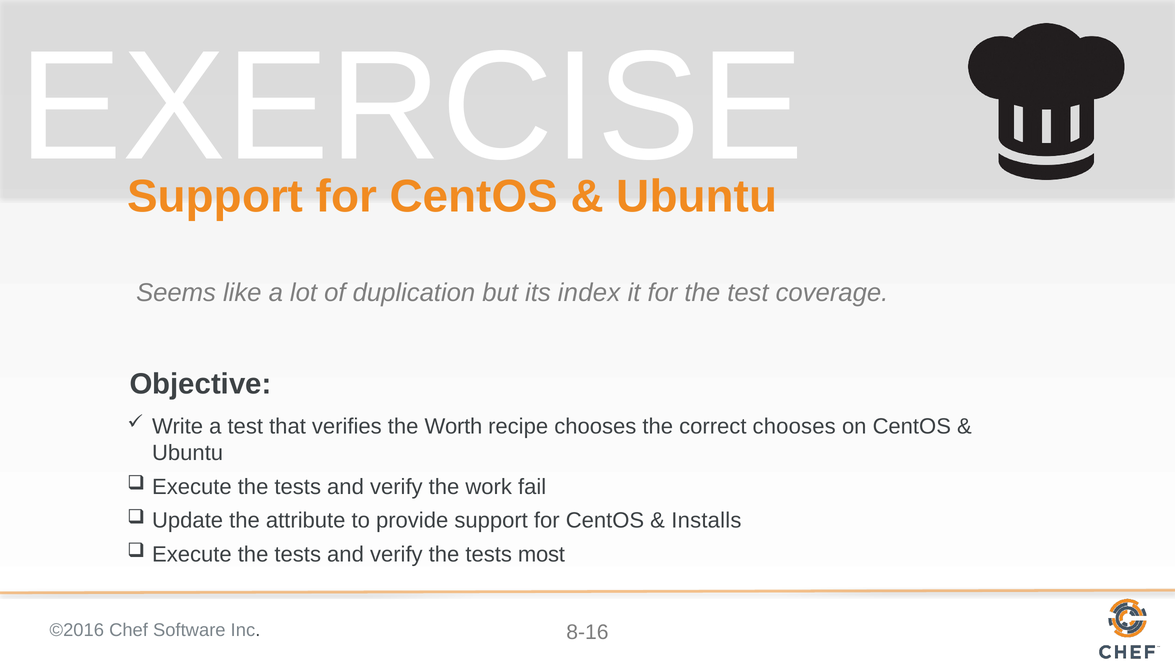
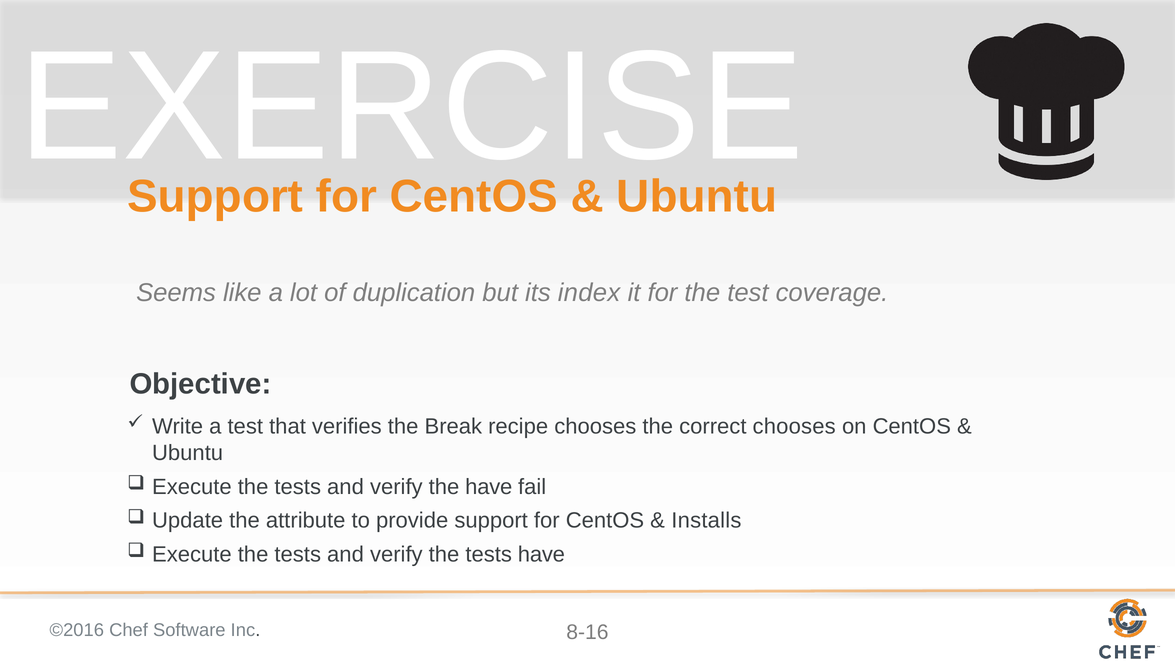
Worth: Worth -> Break
the work: work -> have
tests most: most -> have
